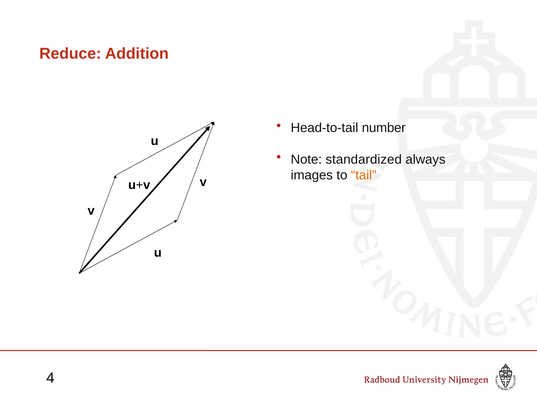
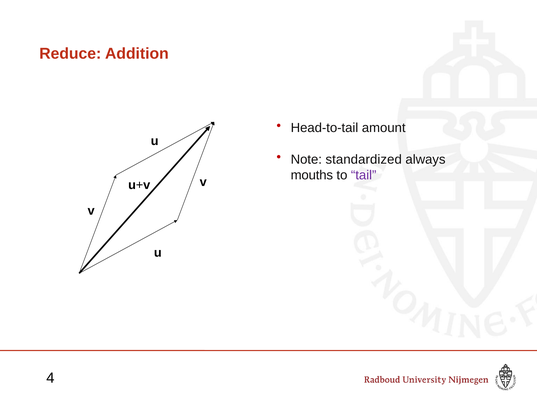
number: number -> amount
images: images -> mouths
tail colour: orange -> purple
